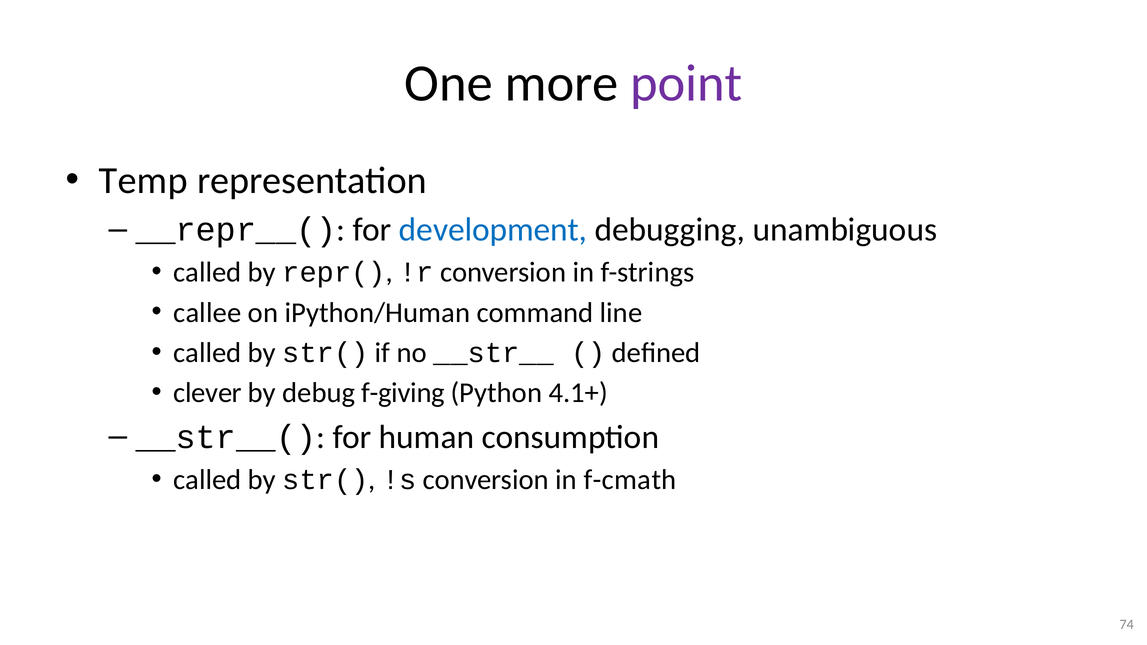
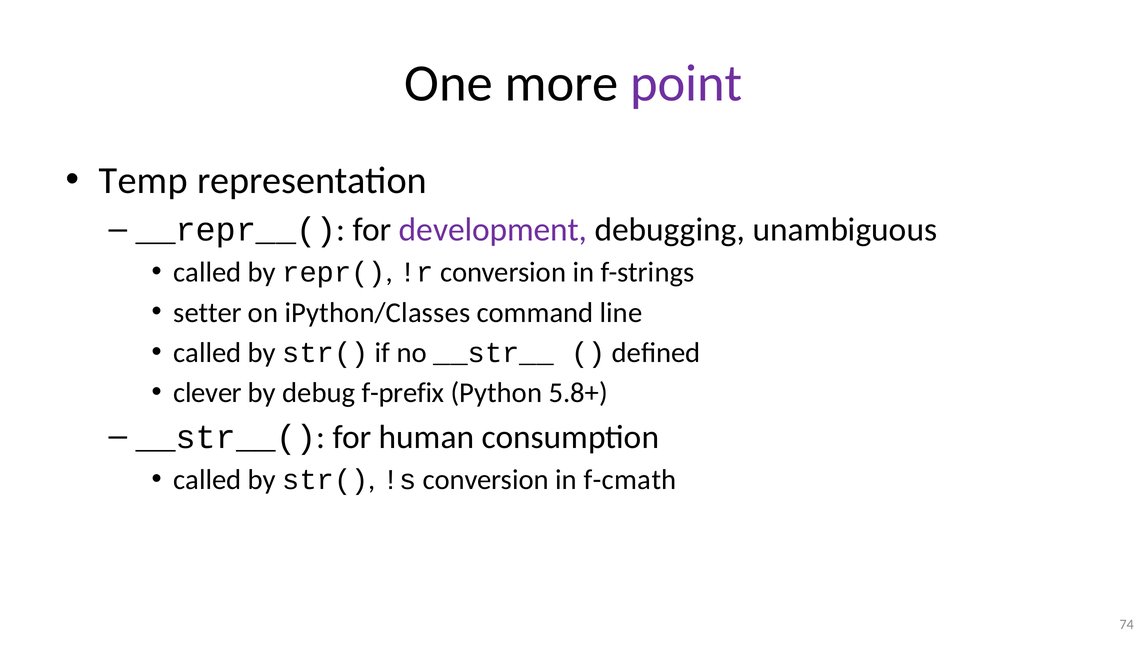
development colour: blue -> purple
callee: callee -> setter
iPython/Human: iPython/Human -> iPython/Classes
f-giving: f-giving -> f-prefix
4.1+: 4.1+ -> 5.8+
